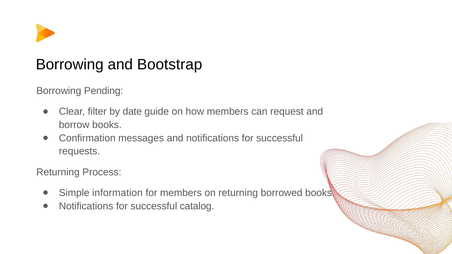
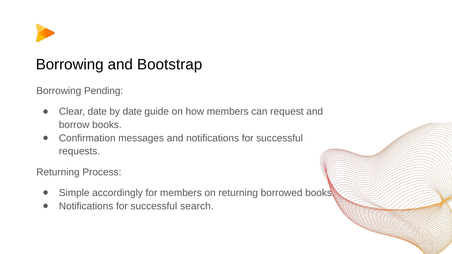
Clear filter: filter -> date
information: information -> accordingly
catalog: catalog -> search
